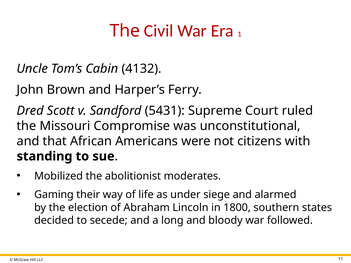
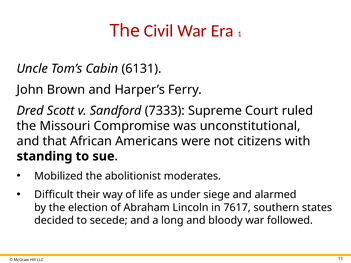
4132: 4132 -> 6131
5431: 5431 -> 7333
Gaming: Gaming -> Difficult
1800: 1800 -> 7617
